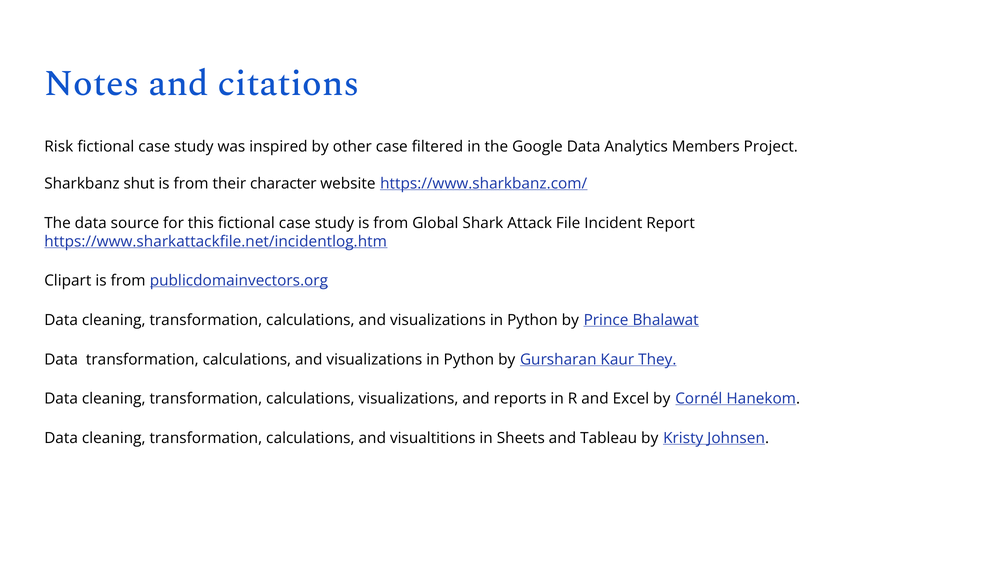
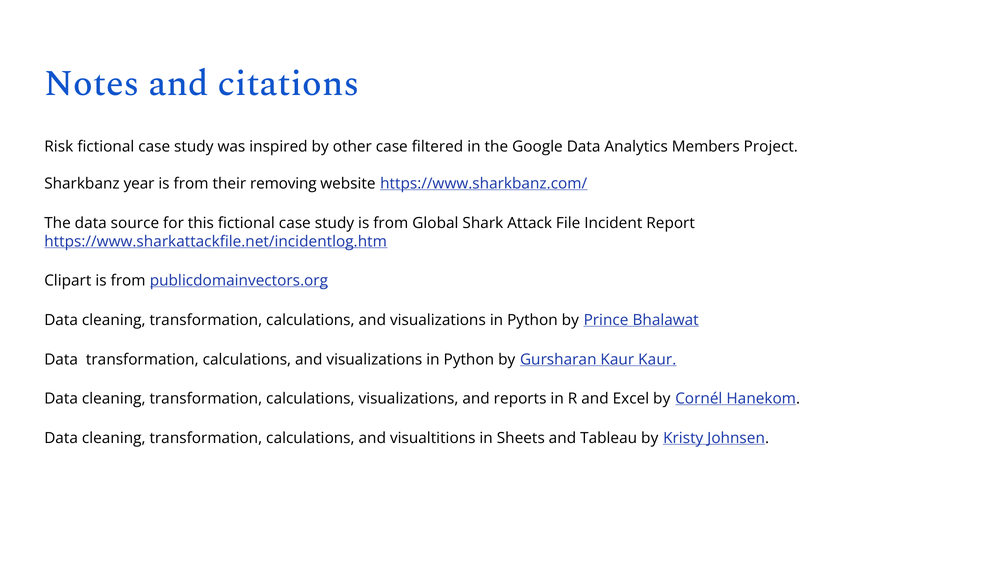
shut: shut -> year
character: character -> removing
Kaur They: They -> Kaur
